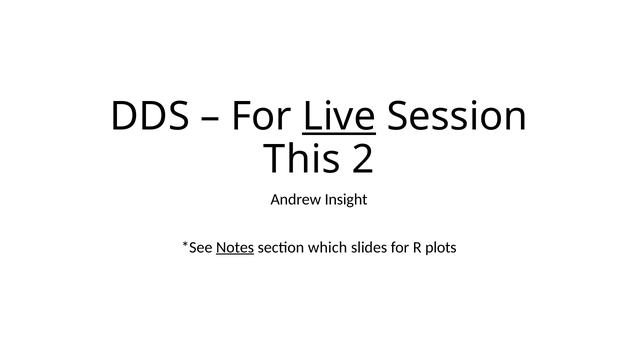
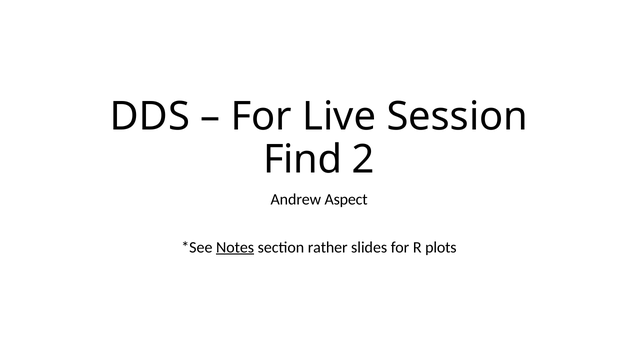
Live underline: present -> none
This: This -> Find
Insight: Insight -> Aspect
which: which -> rather
